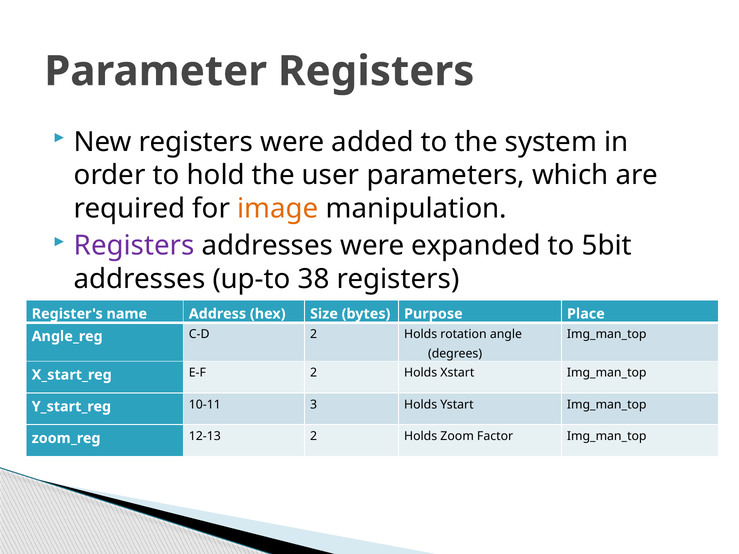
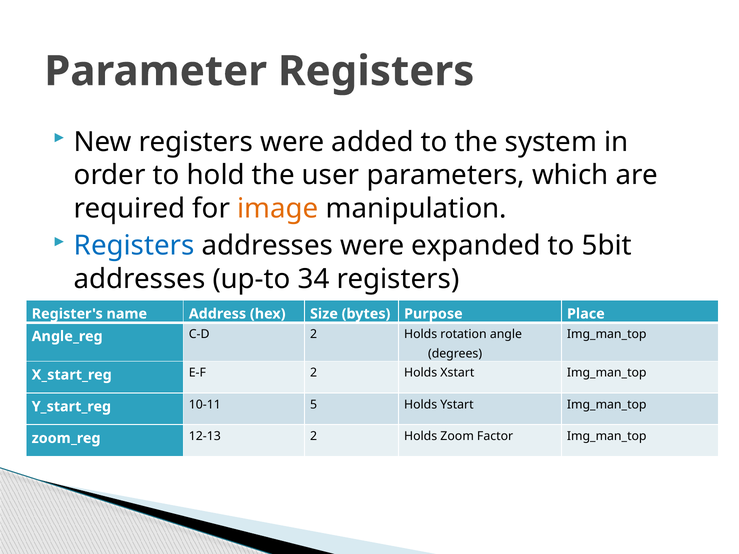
Registers at (134, 246) colour: purple -> blue
38: 38 -> 34
3: 3 -> 5
